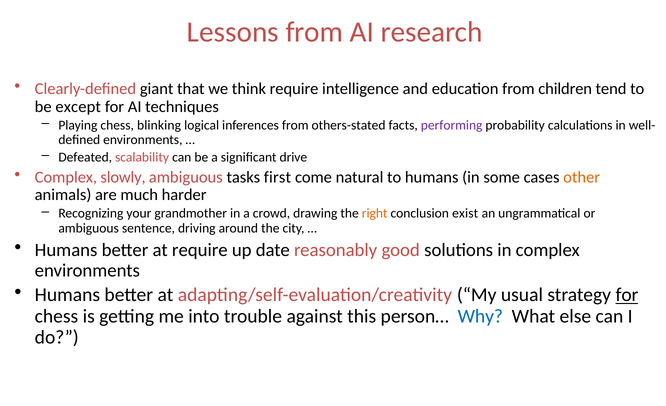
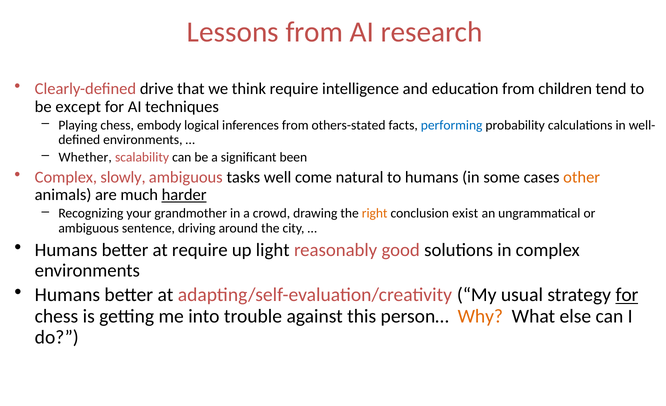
giant: giant -> drive
blinking: blinking -> embody
performing colour: purple -> blue
Defeated: Defeated -> Whether
drive: drive -> been
first: first -> well
harder underline: none -> present
date: date -> light
Why colour: blue -> orange
